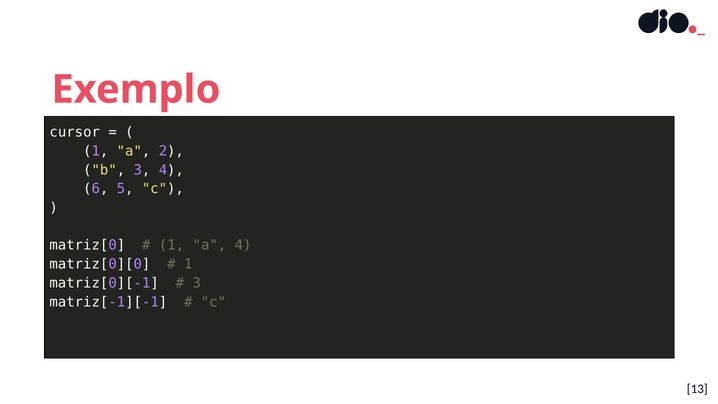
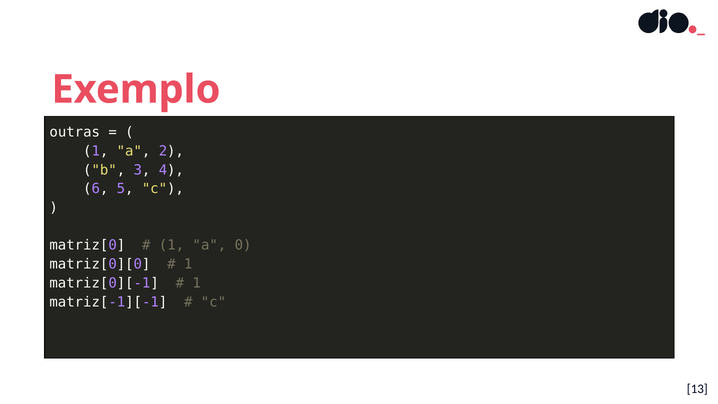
cursor: cursor -> outras
a 4: 4 -> 0
3 at (197, 283): 3 -> 1
